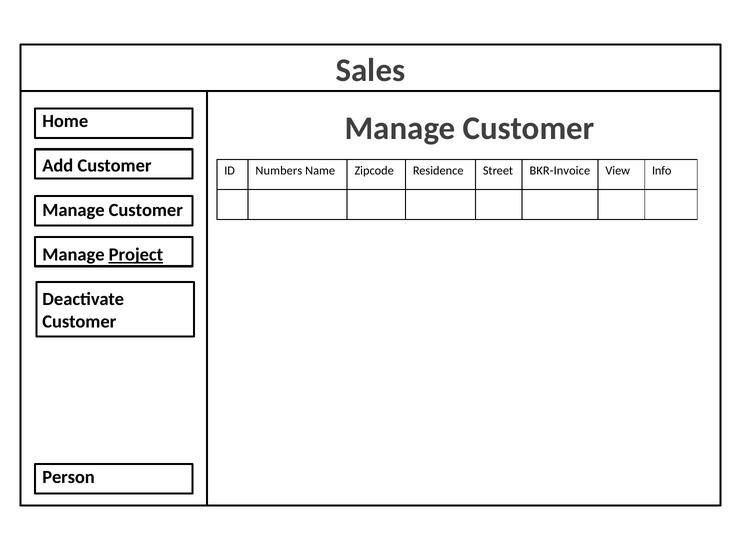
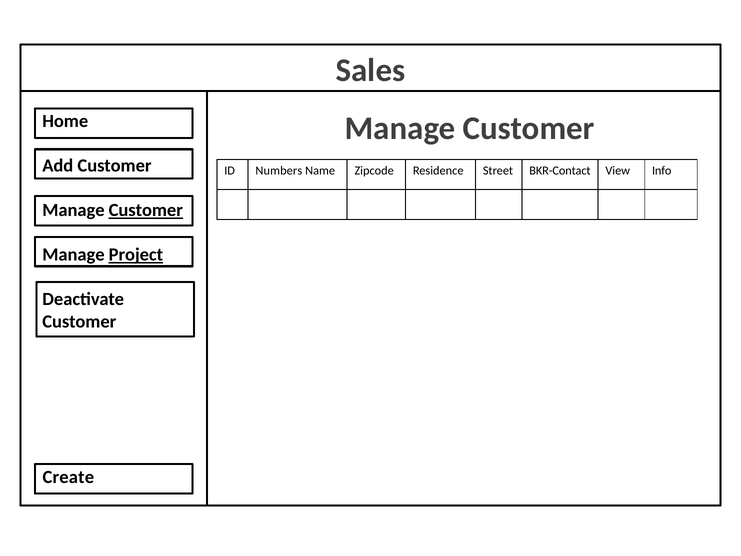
BKR-Invoice: BKR-Invoice -> BKR-Contact
Customer at (146, 210) underline: none -> present
Person: Person -> Create
